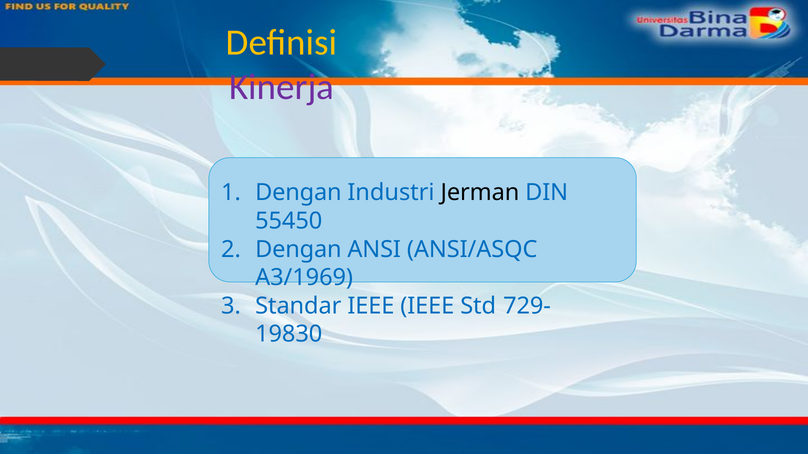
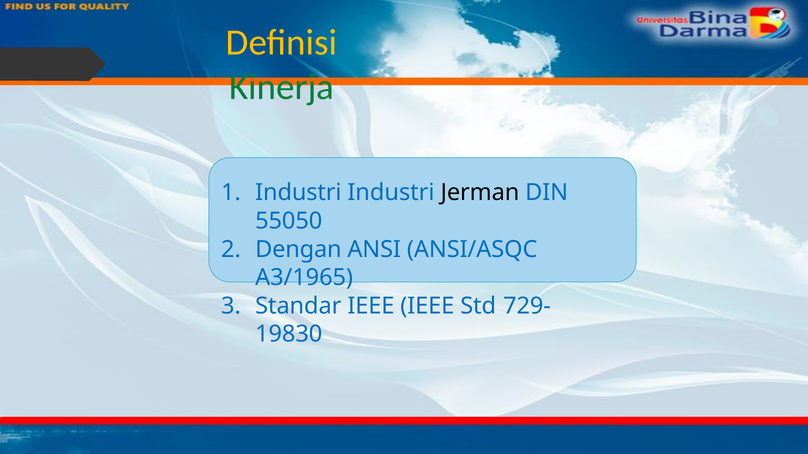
Kinerja colour: purple -> green
Dengan at (298, 193): Dengan -> Industri
55450: 55450 -> 55050
A3/1969: A3/1969 -> A3/1965
